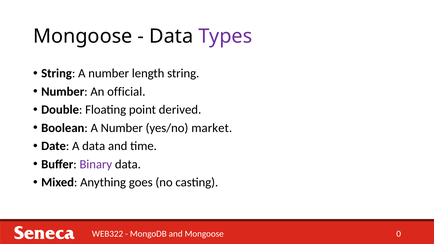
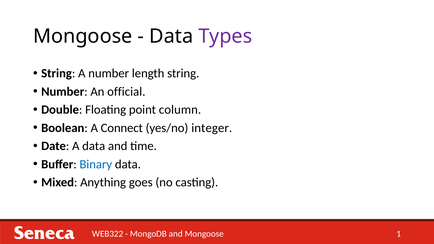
derived: derived -> column
Boolean A Number: Number -> Connect
market: market -> integer
Binary colour: purple -> blue
0: 0 -> 1
